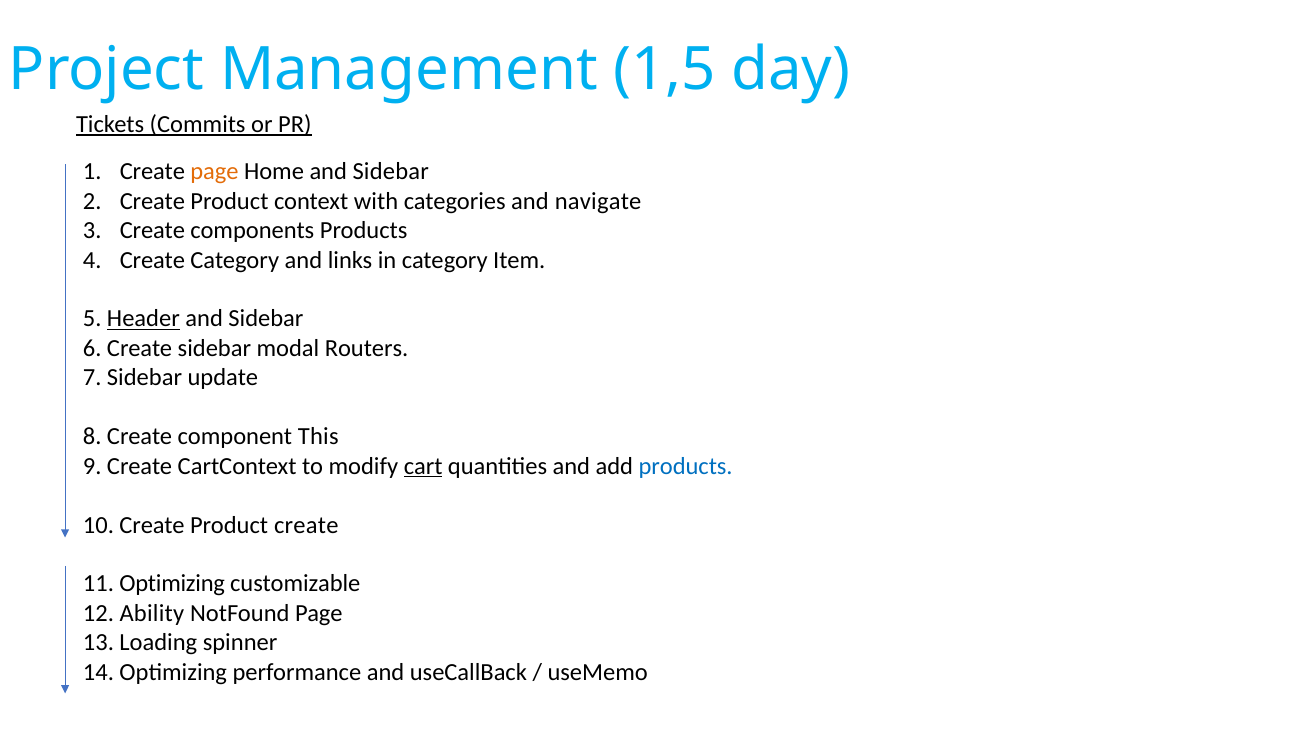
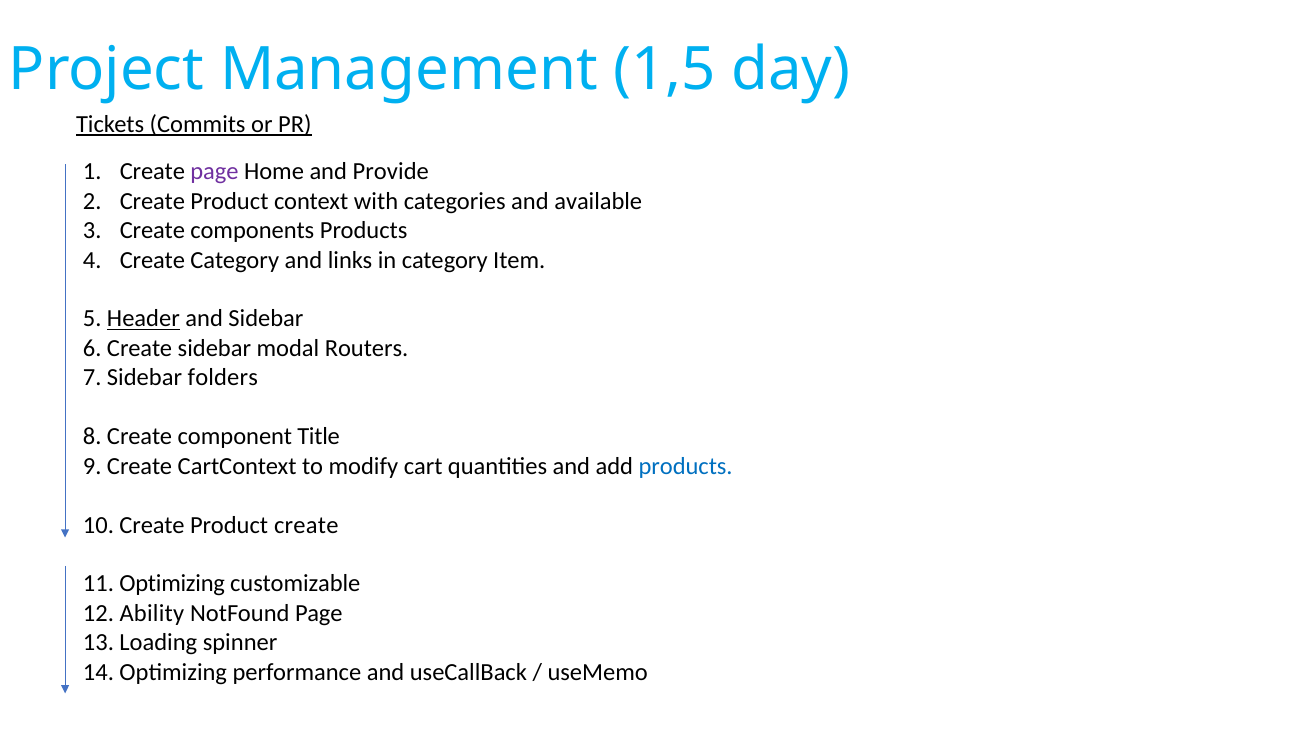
page at (214, 172) colour: orange -> purple
Home and Sidebar: Sidebar -> Provide
navigate: navigate -> available
update: update -> folders
This: This -> Title
cart underline: present -> none
